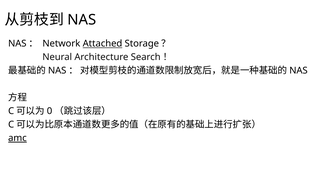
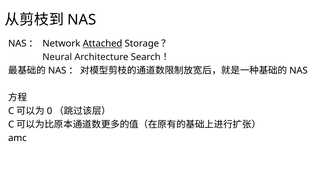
amc underline: present -> none
